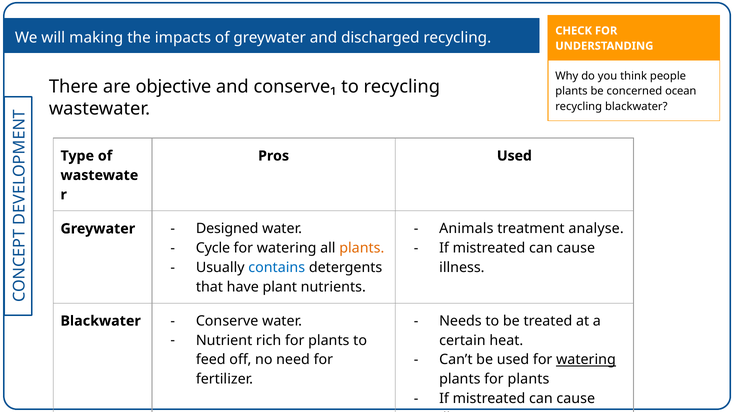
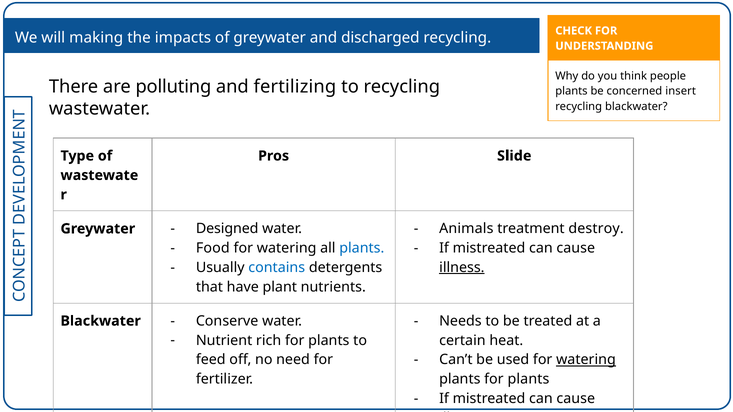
objective: objective -> polluting
conserve₁: conserve₁ -> fertilizing
ocean: ocean -> insert
Pros Used: Used -> Slide
analyse: analyse -> destroy
Cycle: Cycle -> Food
plants at (362, 248) colour: orange -> blue
illness at (462, 268) underline: none -> present
